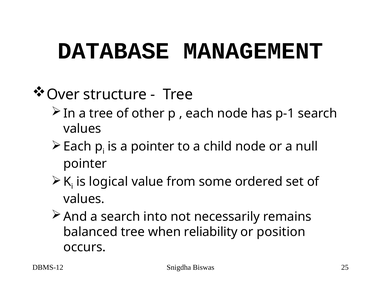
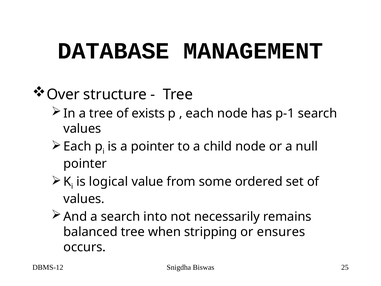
other: other -> exists
reliability: reliability -> stripping
position: position -> ensures
